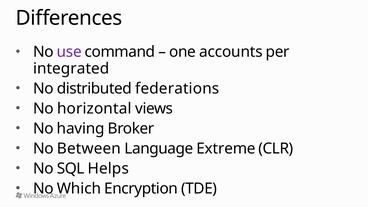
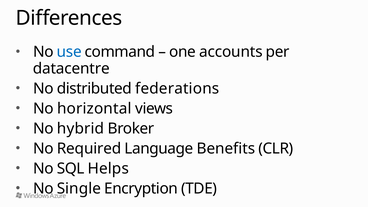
use colour: purple -> blue
integrated: integrated -> datacentre
having: having -> hybrid
Between: Between -> Required
Extreme: Extreme -> Benefits
Which: Which -> Single
